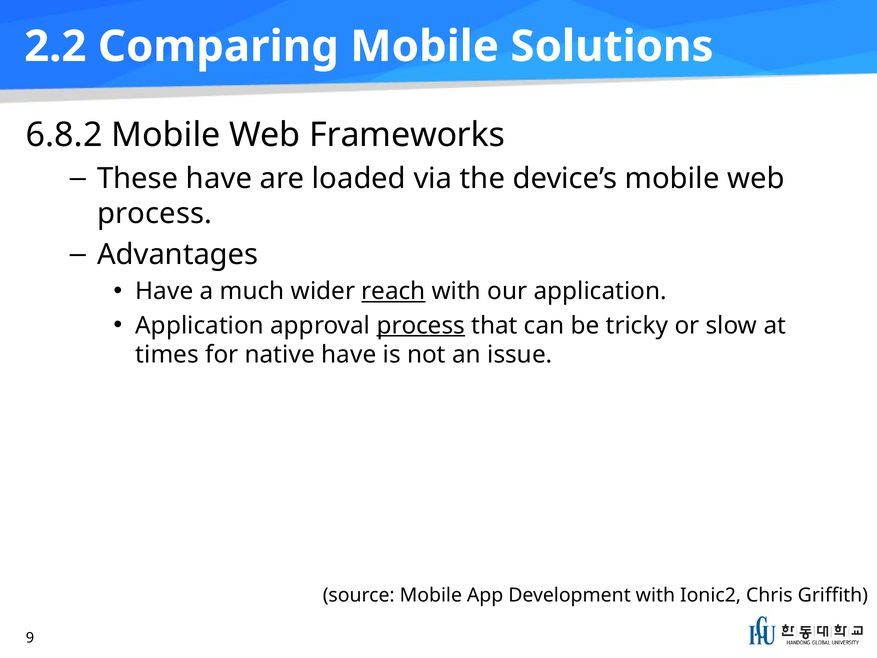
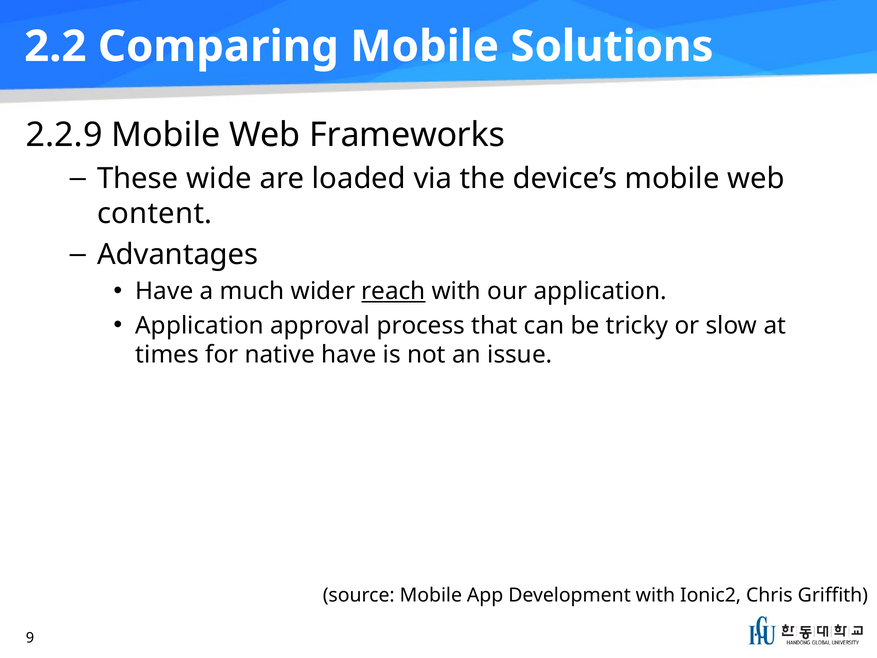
6.8.2: 6.8.2 -> 2.2.9
These have: have -> wide
process at (155, 214): process -> content
process at (421, 325) underline: present -> none
